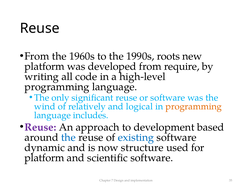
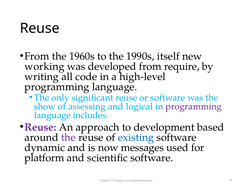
roots: roots -> itself
platform at (45, 66): platform -> working
wind: wind -> show
relatively: relatively -> assessing
programming at (194, 106) colour: orange -> purple
the at (68, 137) colour: blue -> purple
structure: structure -> messages
